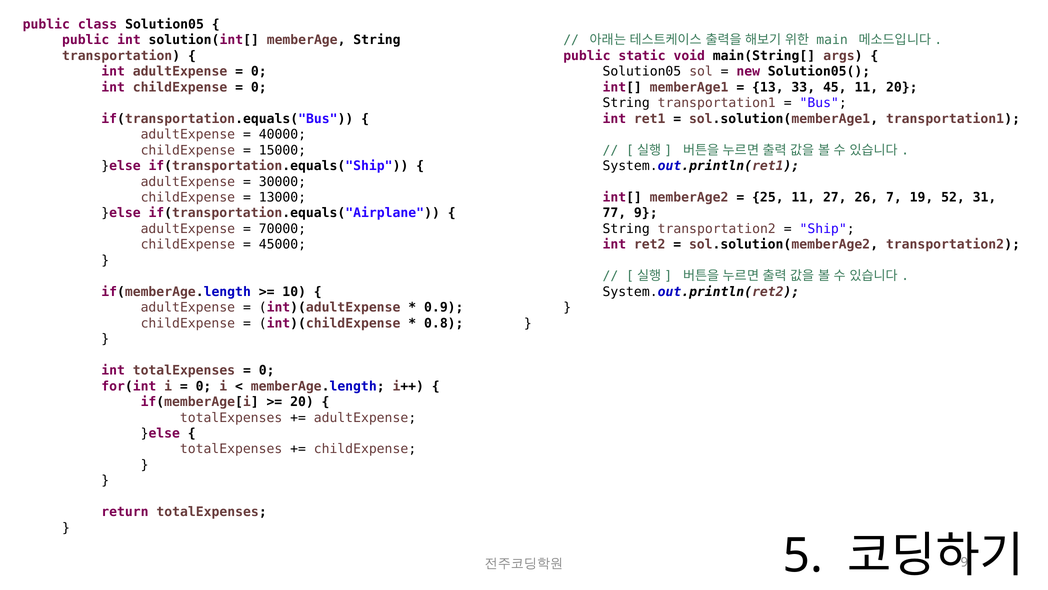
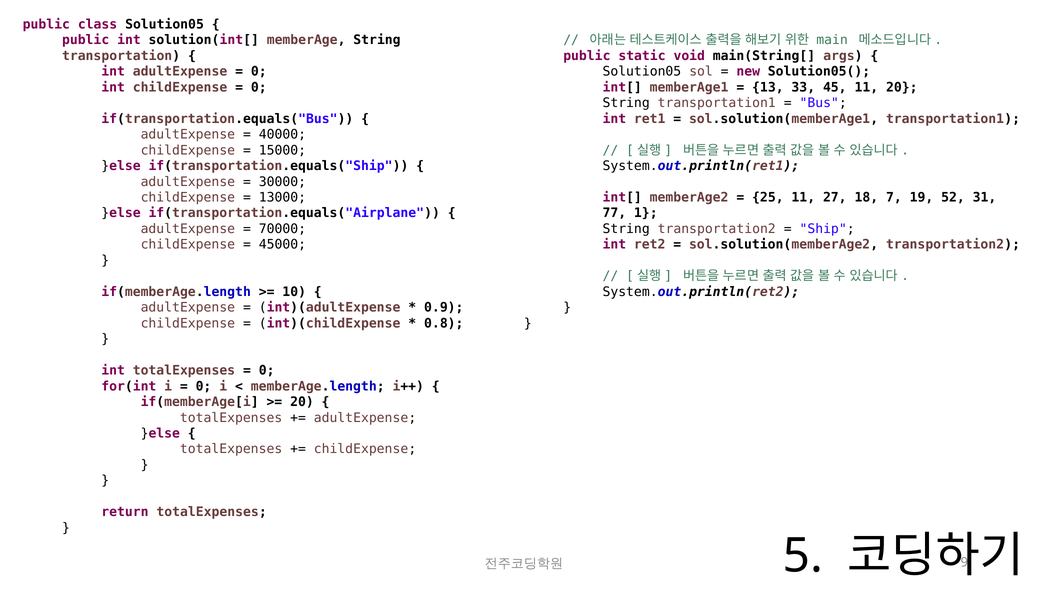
26: 26 -> 18
77 9: 9 -> 1
